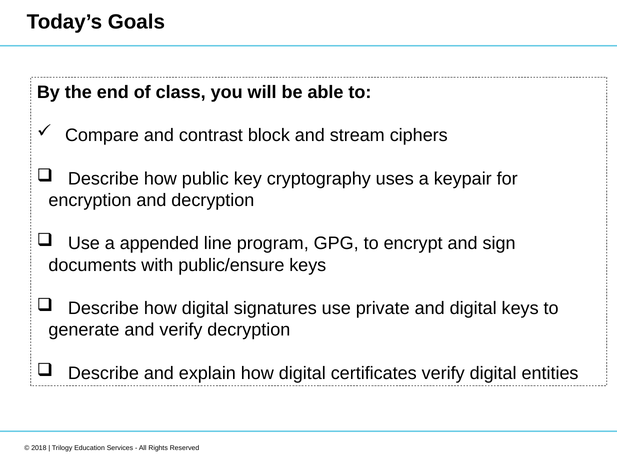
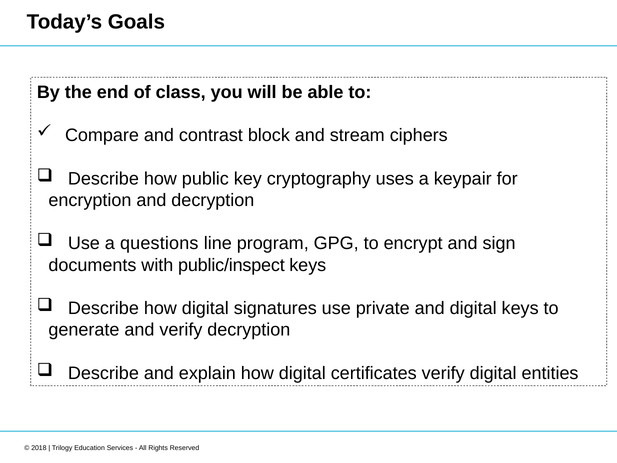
appended: appended -> questions
public/ensure: public/ensure -> public/inspect
